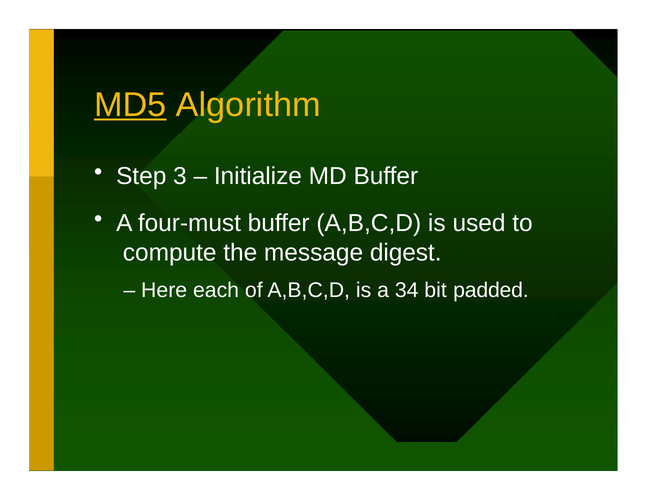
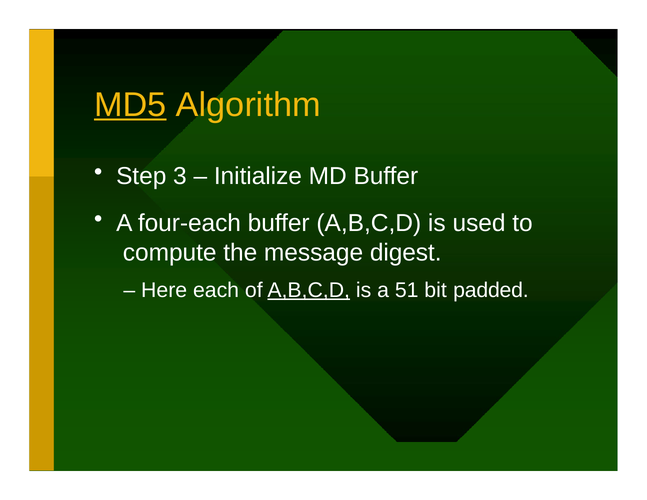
four-must: four-must -> four-each
A,B,C,D at (309, 290) underline: none -> present
34: 34 -> 51
